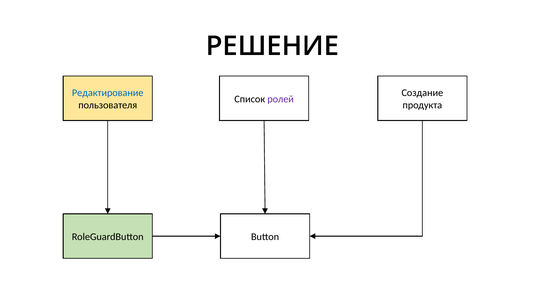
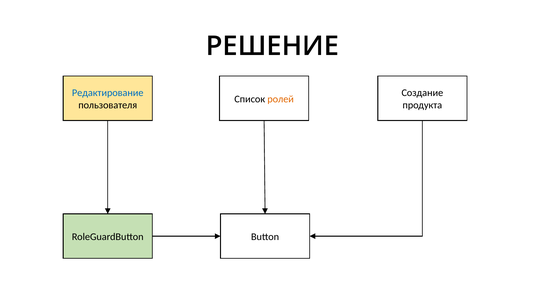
ролей colour: purple -> orange
